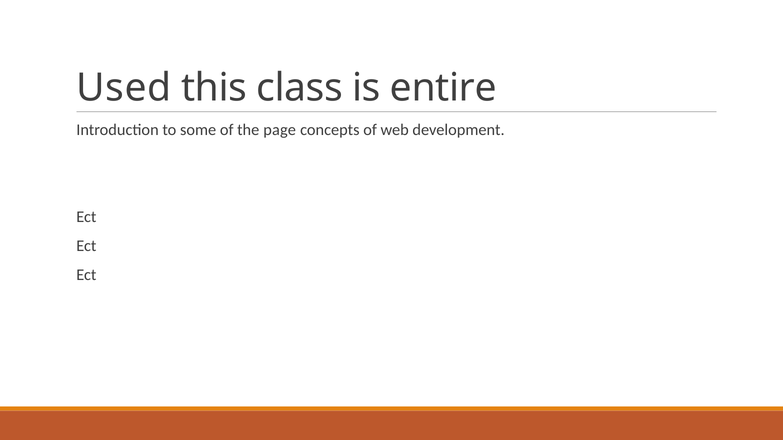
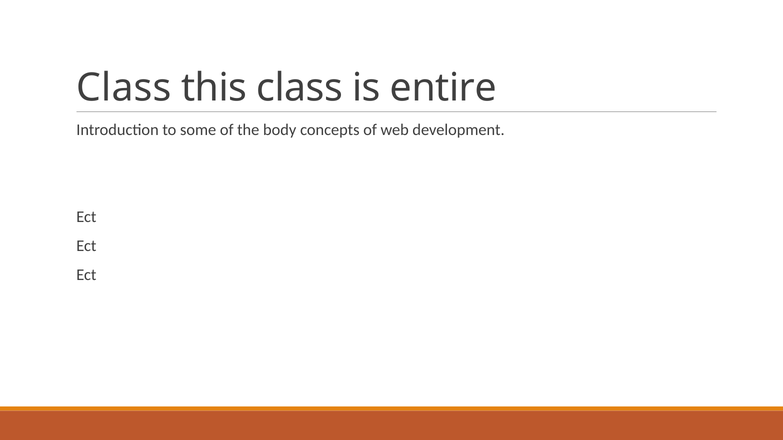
Used at (124, 88): Used -> Class
page: page -> body
